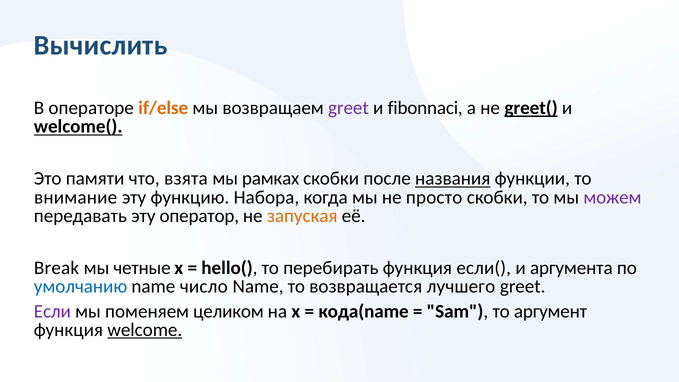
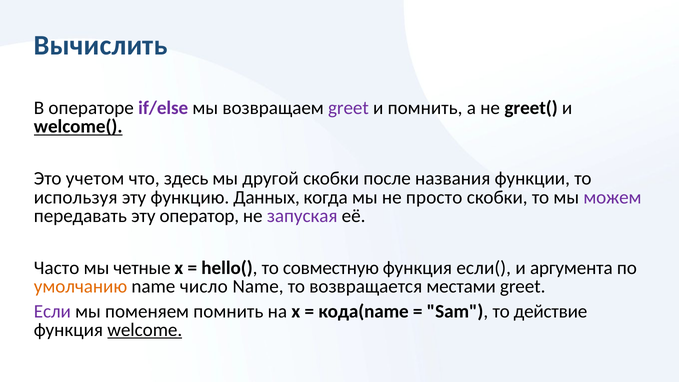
if/else colour: orange -> purple
и fibonnaci: fibonnaci -> помнить
greet( underline: present -> none
памяти: памяти -> учетом
взята: взята -> здесь
рамках: рамках -> другой
названия underline: present -> none
внимание: внимание -> используя
Набора: Набора -> Данных
запуская colour: orange -> purple
Break: Break -> Часто
перебирать: перебирать -> совместную
умолчанию colour: blue -> orange
лучшего: лучшего -> местами
поменяем целиком: целиком -> помнить
аргумент: аргумент -> действие
